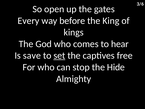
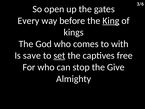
King underline: none -> present
hear: hear -> with
Hide: Hide -> Give
